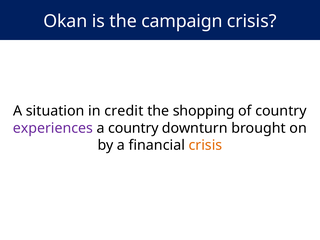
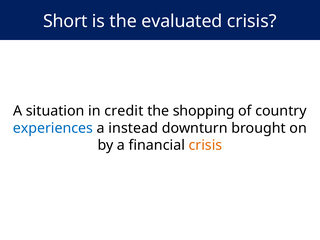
Okan: Okan -> Short
campaign: campaign -> evaluated
experiences colour: purple -> blue
a country: country -> instead
